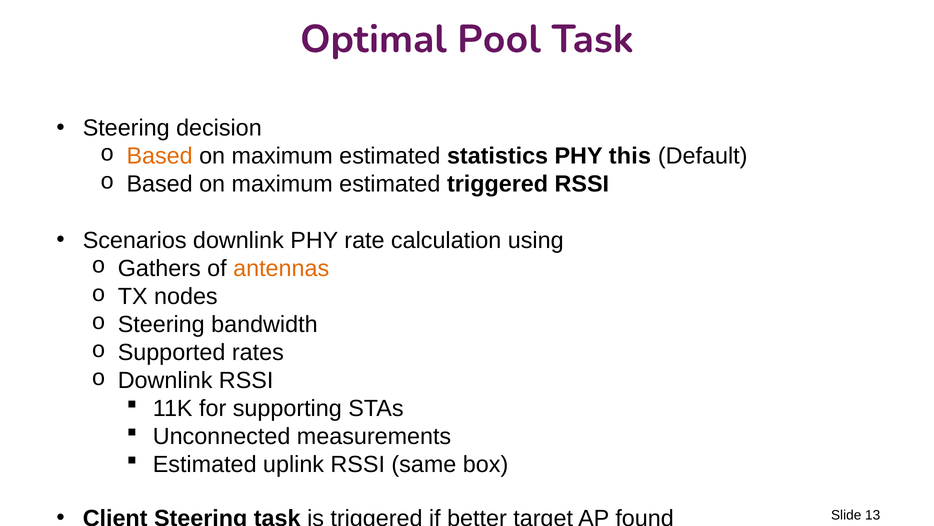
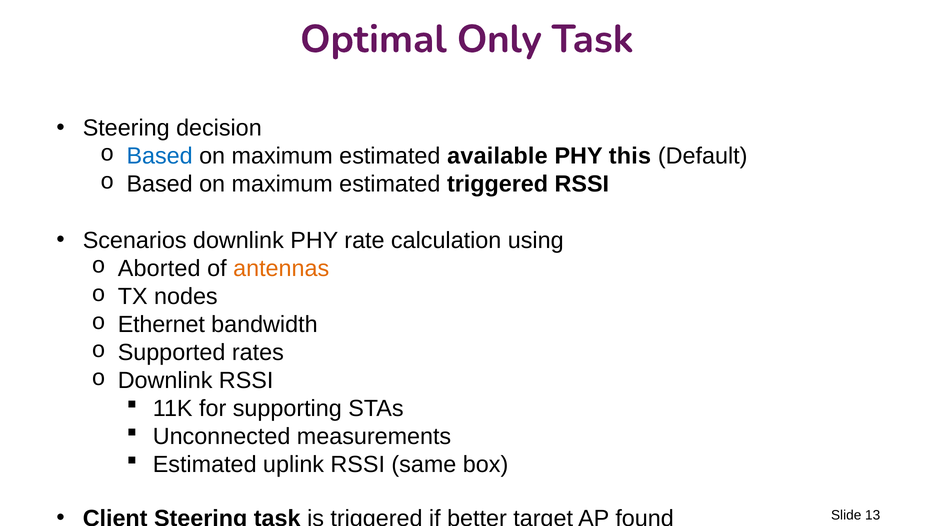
Pool: Pool -> Only
Based at (160, 156) colour: orange -> blue
statistics: statistics -> available
Gathers: Gathers -> Aborted
Steering at (161, 324): Steering -> Ethernet
